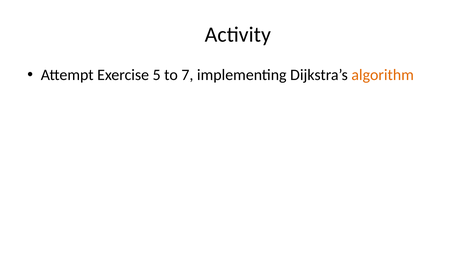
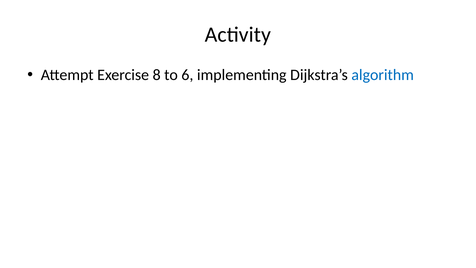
5: 5 -> 8
7: 7 -> 6
algorithm colour: orange -> blue
